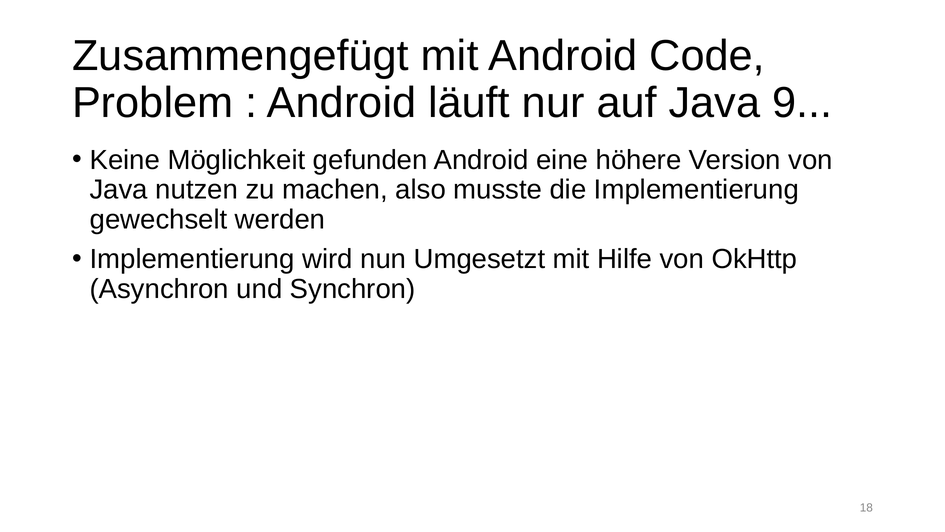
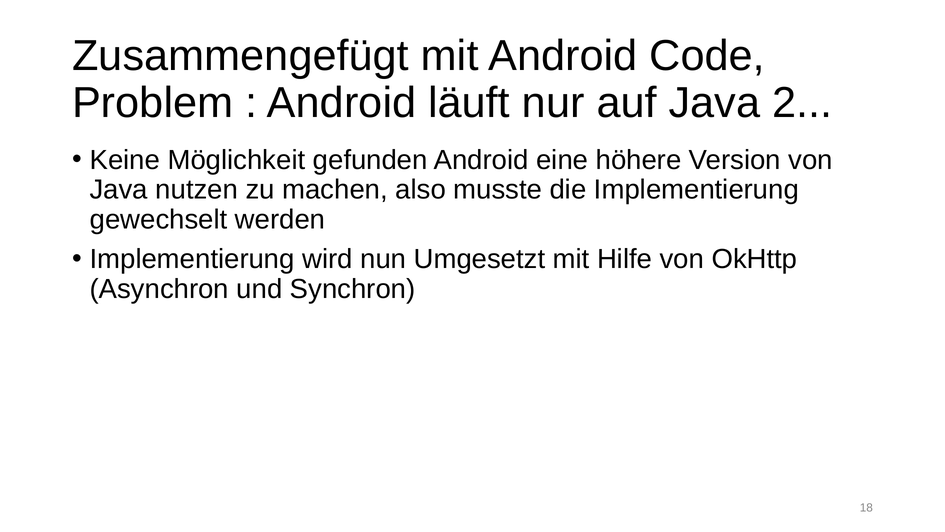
9: 9 -> 2
